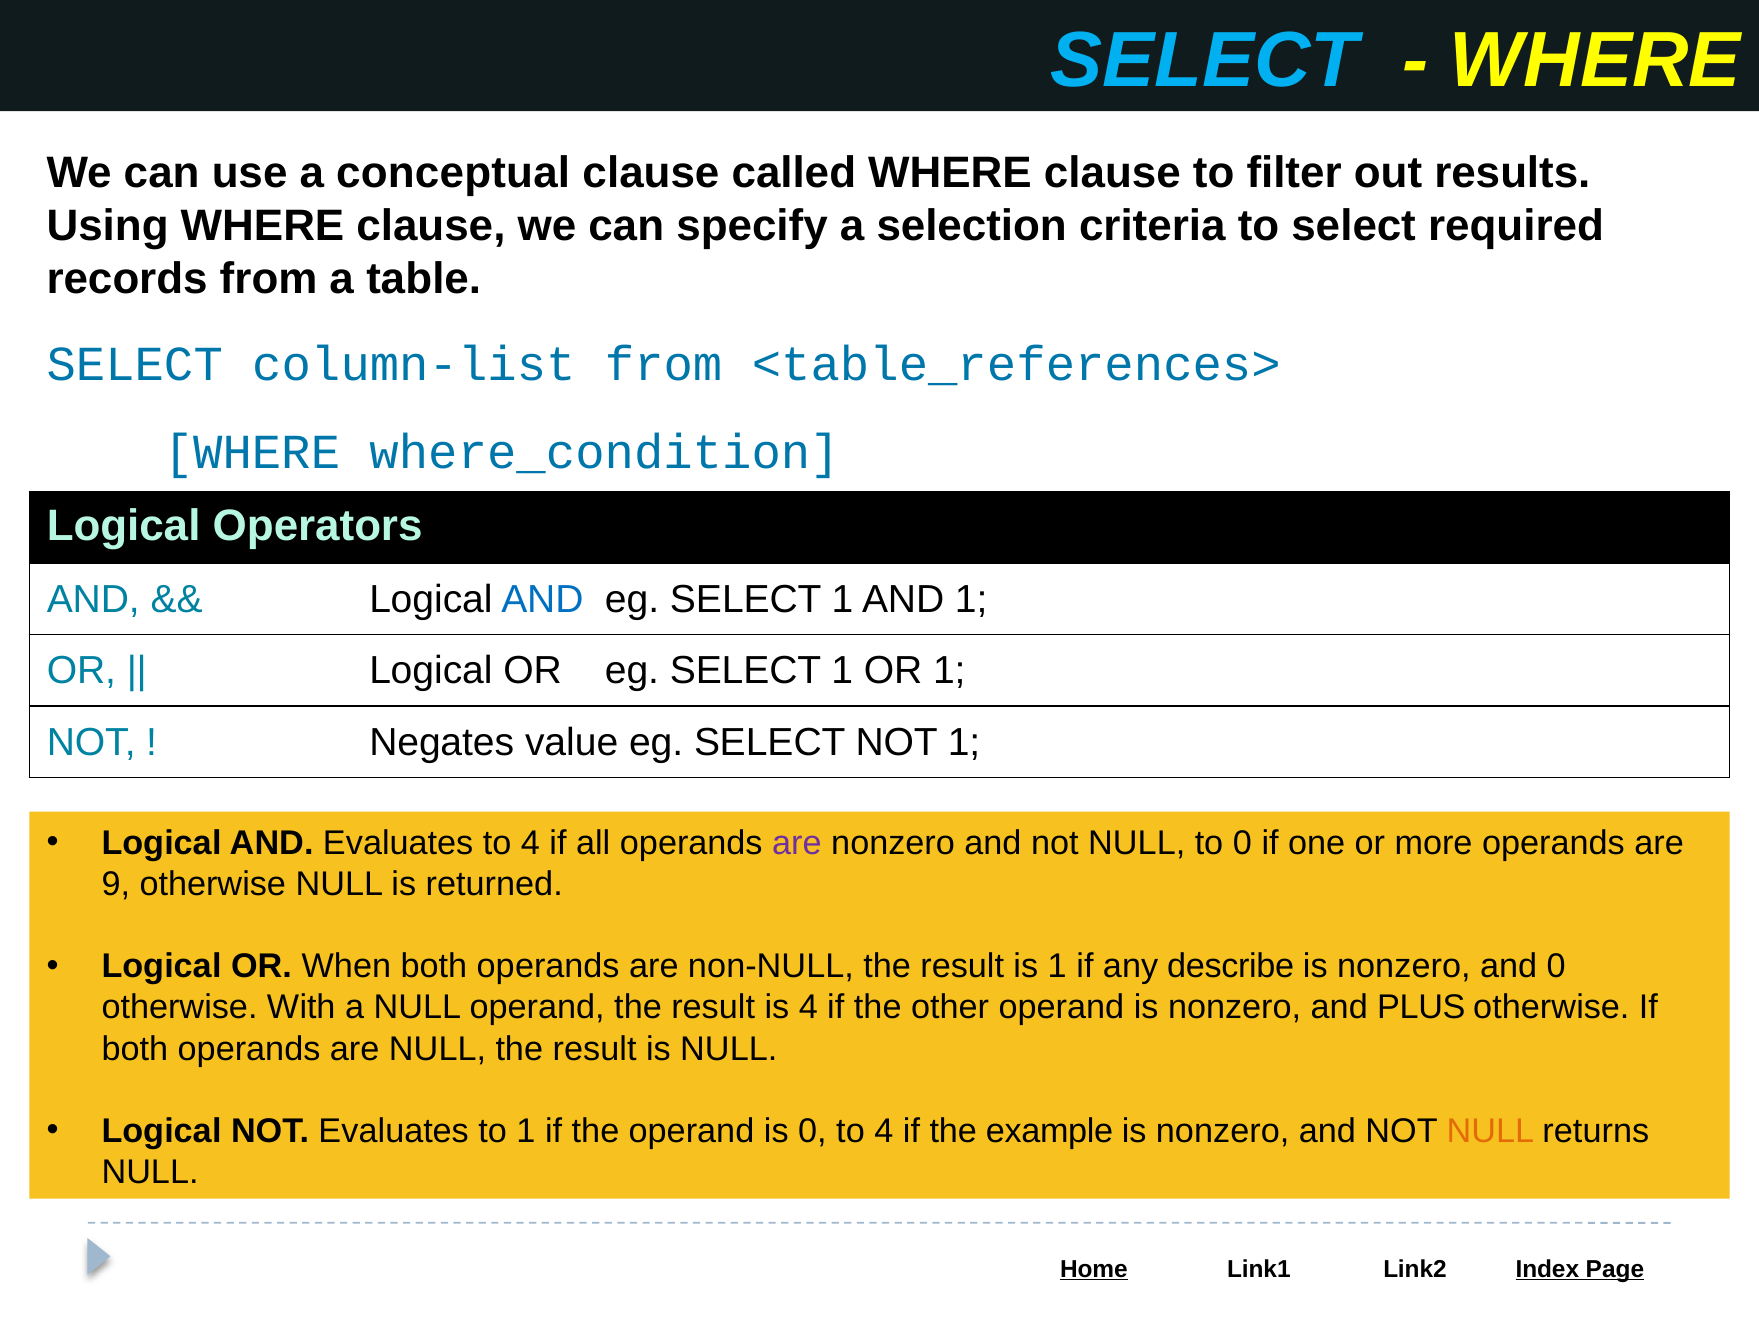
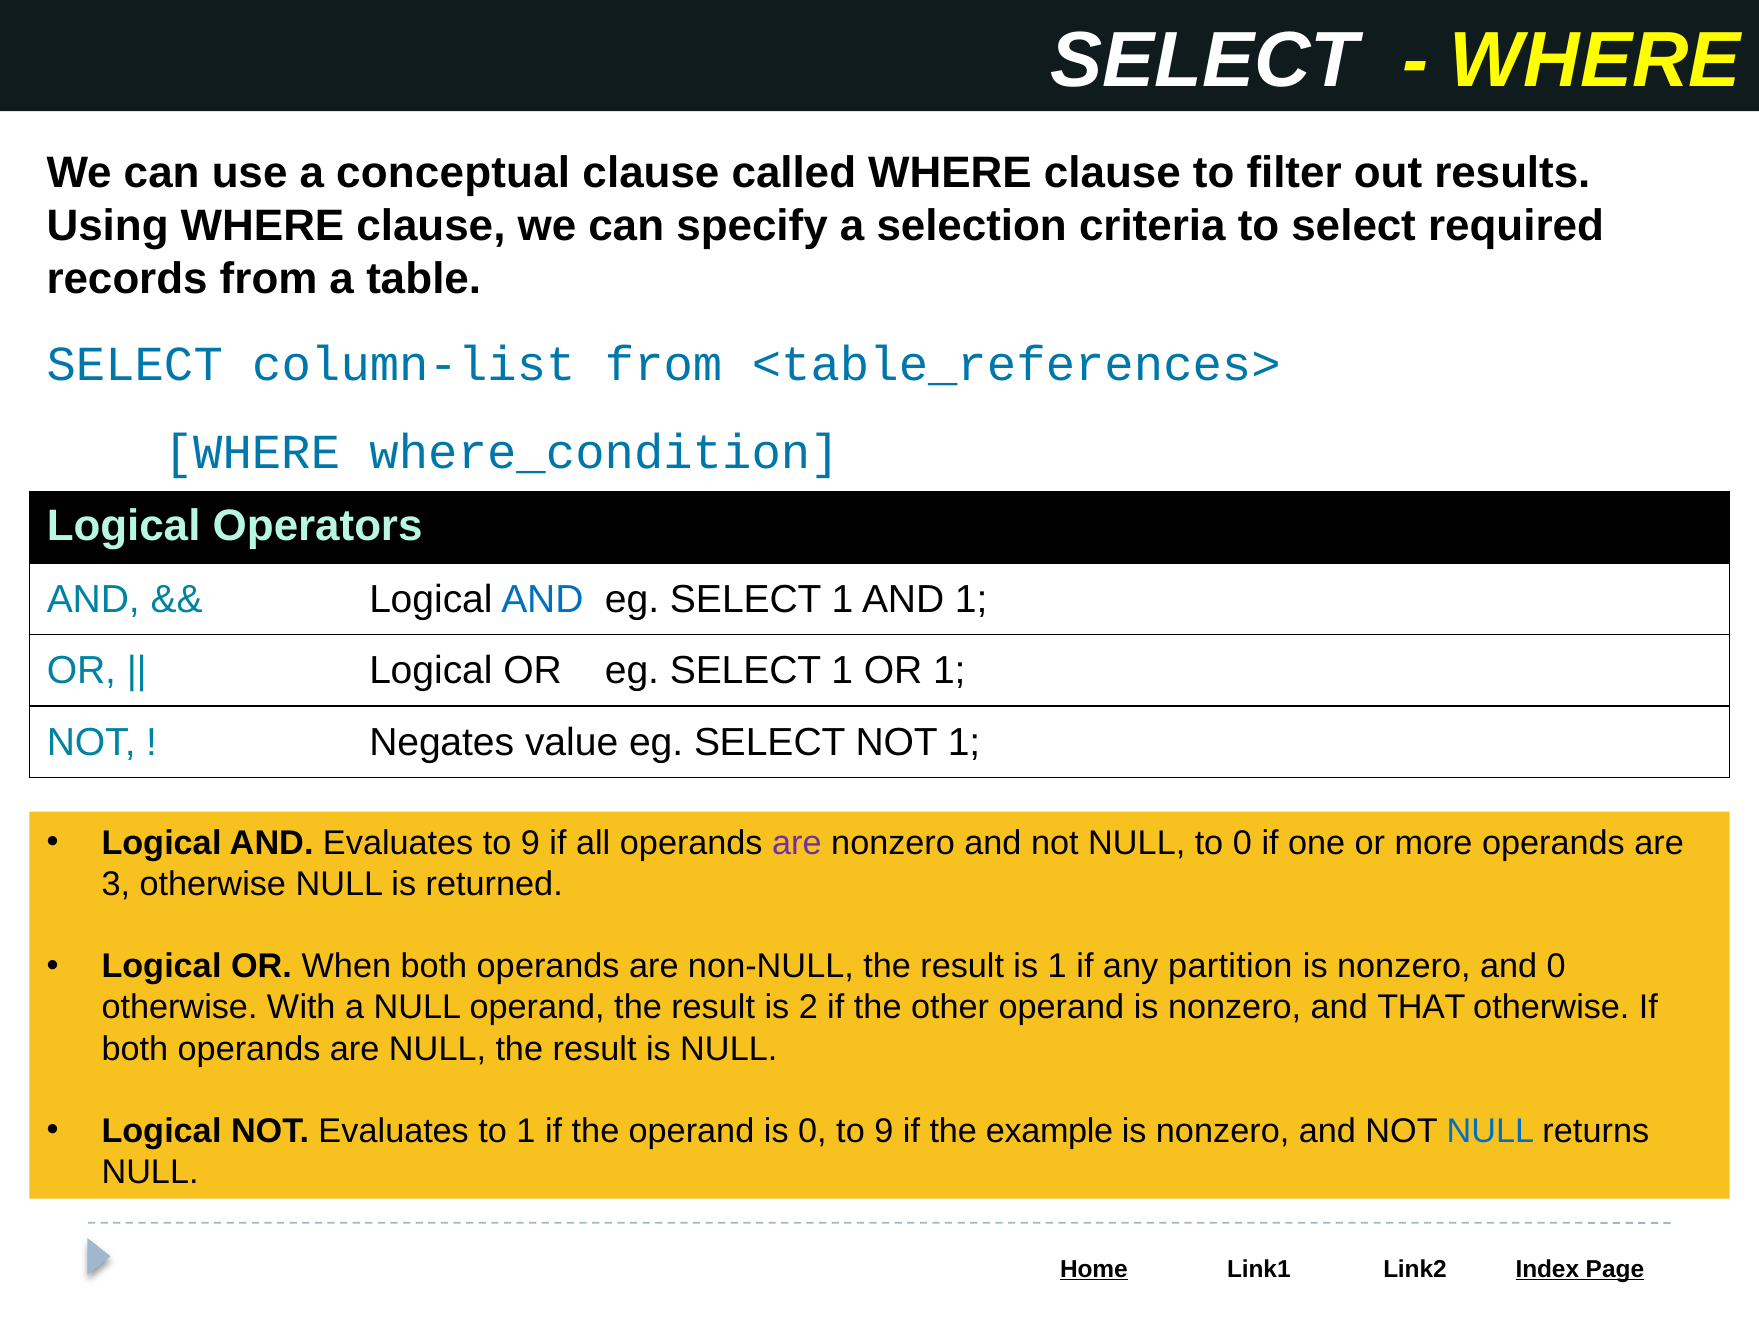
SELECT at (1205, 61) colour: light blue -> white
Evaluates to 4: 4 -> 9
9: 9 -> 3
describe: describe -> partition
is 4: 4 -> 2
PLUS: PLUS -> THAT
0 to 4: 4 -> 9
NULL at (1490, 1130) colour: orange -> blue
